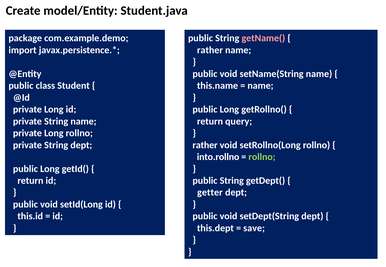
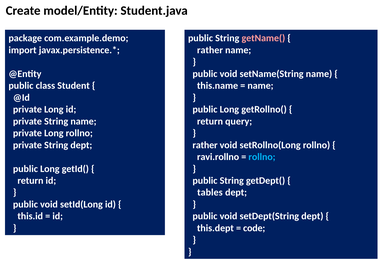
into.rollno: into.rollno -> ravi.rollno
rollno at (262, 157) colour: light green -> light blue
getter: getter -> tables
save: save -> code
